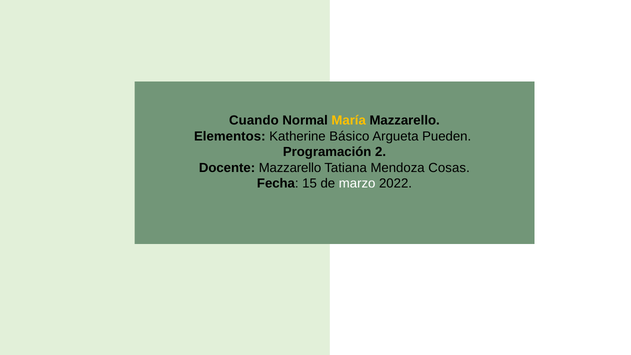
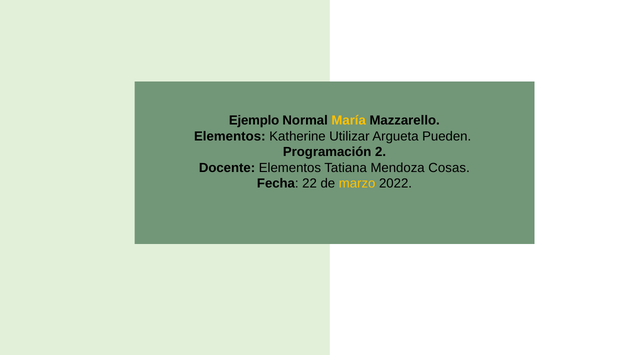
Cuando: Cuando -> Ejemplo
Básico: Básico -> Utilizar
Docente Mazzarello: Mazzarello -> Elementos
15: 15 -> 22
marzo colour: white -> yellow
